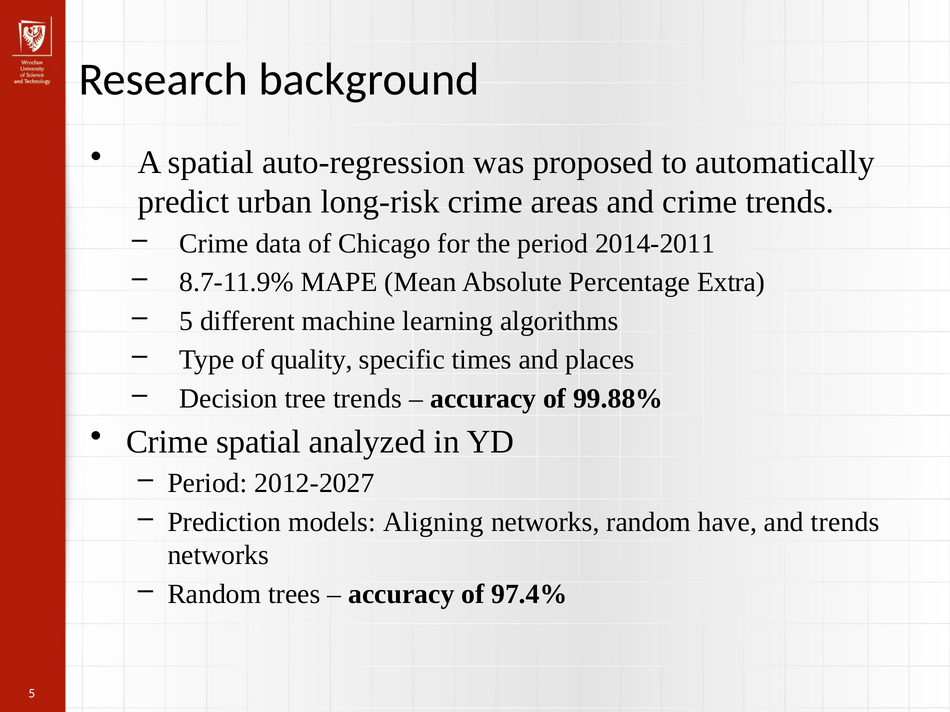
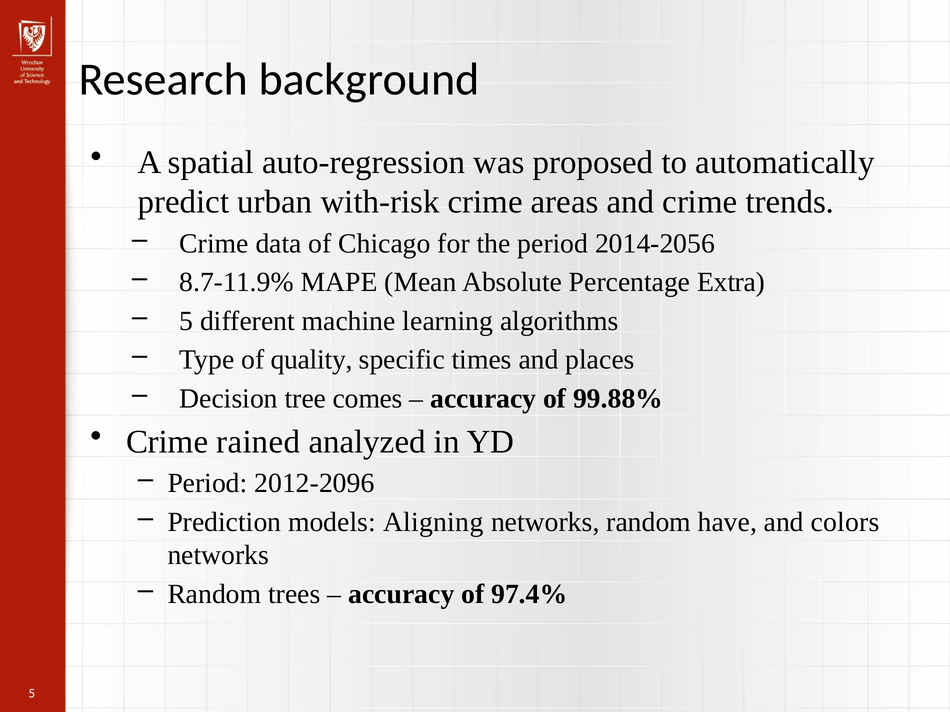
long-risk: long-risk -> with-risk
2014-2011: 2014-2011 -> 2014-2056
tree trends: trends -> comes
Crime spatial: spatial -> rained
2012-2027: 2012-2027 -> 2012-2096
and trends: trends -> colors
